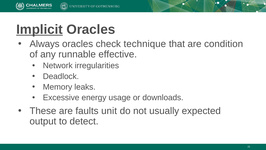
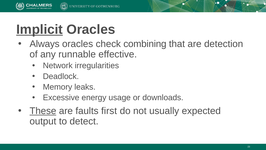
technique: technique -> combining
condition: condition -> detection
These underline: none -> present
unit: unit -> first
